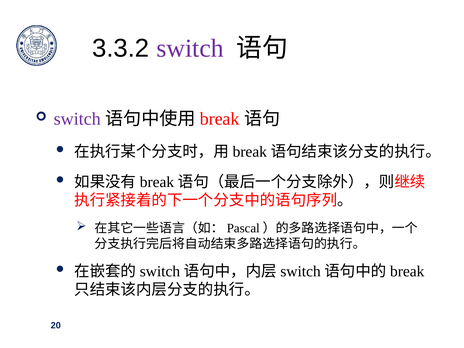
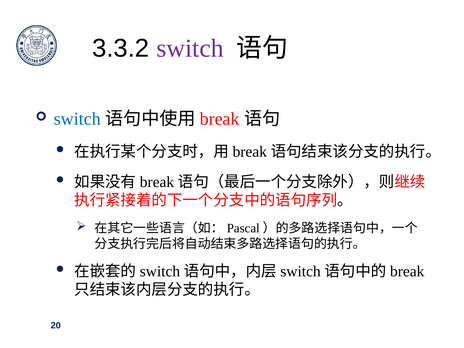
switch at (77, 119) colour: purple -> blue
